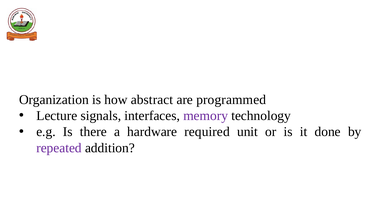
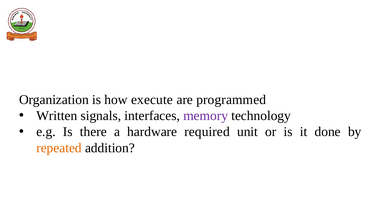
abstract: abstract -> execute
Lecture: Lecture -> Written
repeated colour: purple -> orange
